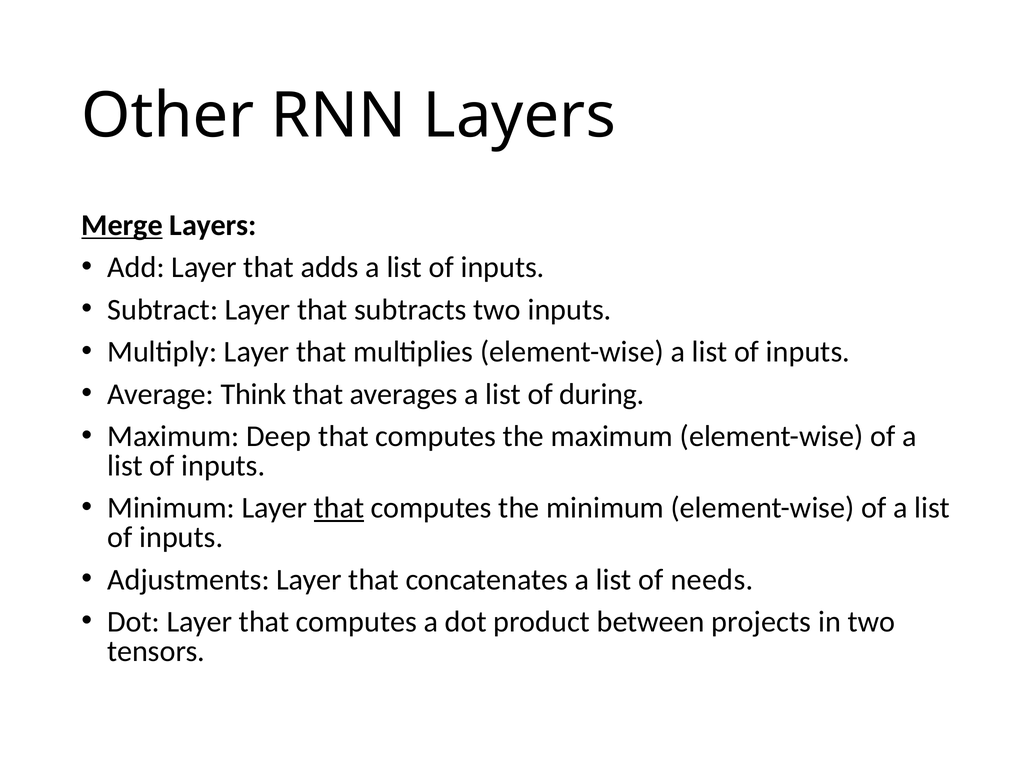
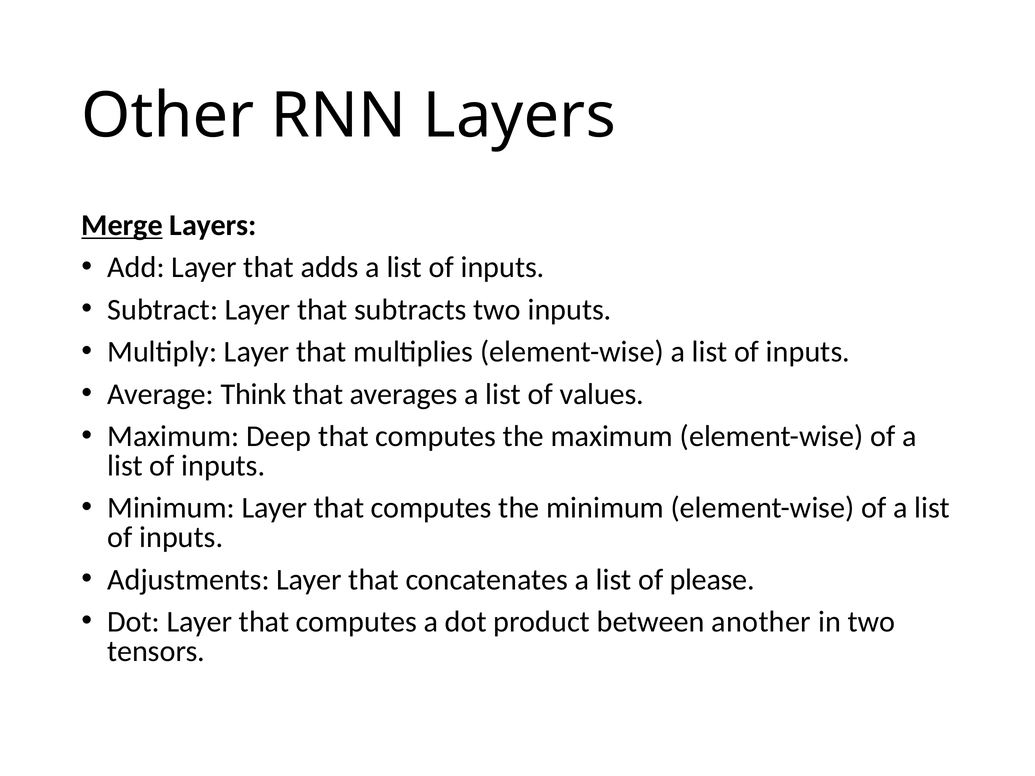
during: during -> values
that at (339, 508) underline: present -> none
needs: needs -> please
projects: projects -> another
